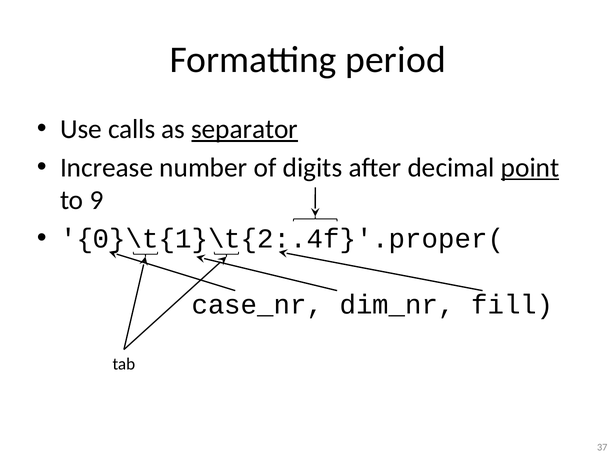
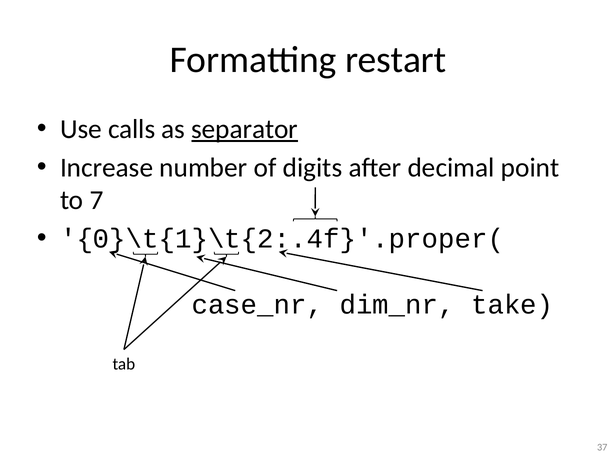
period: period -> restart
point underline: present -> none
9: 9 -> 7
fill: fill -> take
